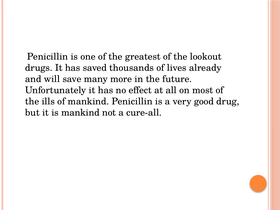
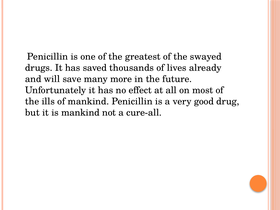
lookout: lookout -> swayed
